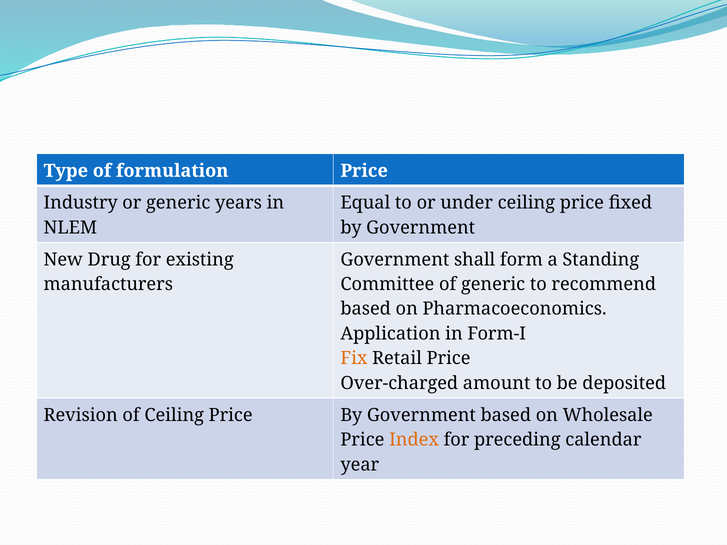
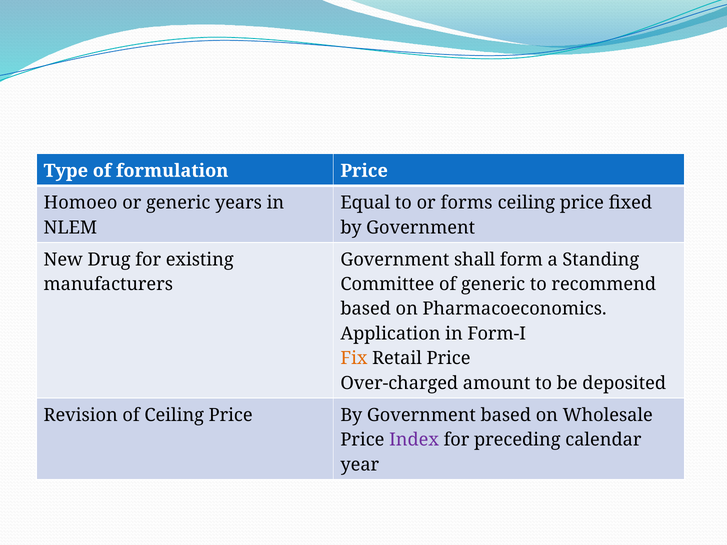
Industry: Industry -> Homoeo
under: under -> forms
Index colour: orange -> purple
